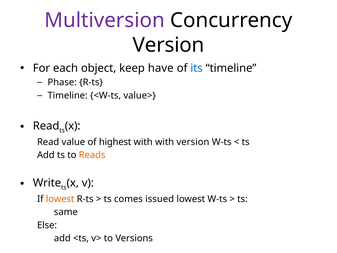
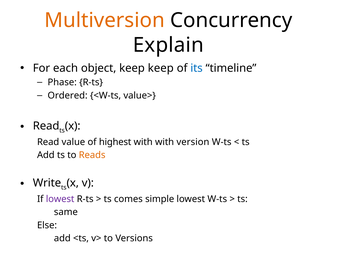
Multiversion colour: purple -> orange
Version at (169, 45): Version -> Explain
keep have: have -> keep
Timeline at (68, 95): Timeline -> Ordered
lowest at (60, 199) colour: orange -> purple
issued: issued -> simple
